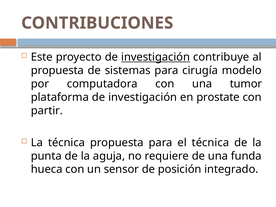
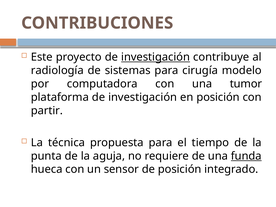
propuesta at (57, 70): propuesta -> radiología
en prostate: prostate -> posición
el técnica: técnica -> tiempo
funda underline: none -> present
